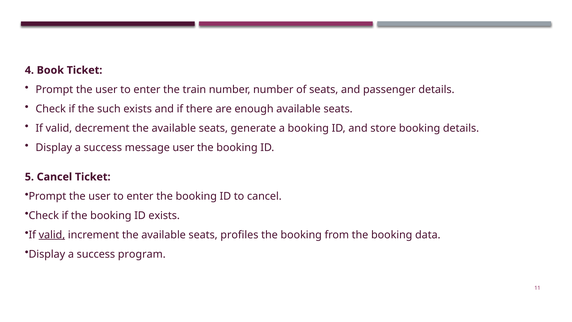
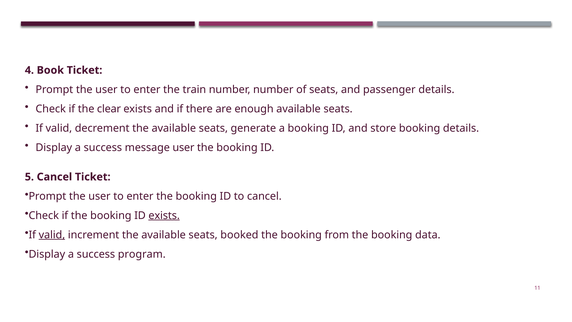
such: such -> clear
exists at (164, 215) underline: none -> present
profiles: profiles -> booked
